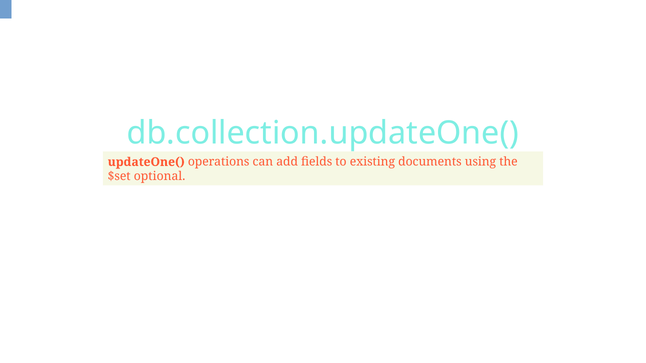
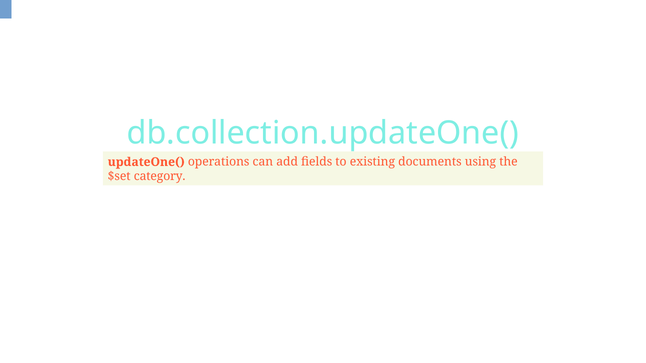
optional: optional -> category
